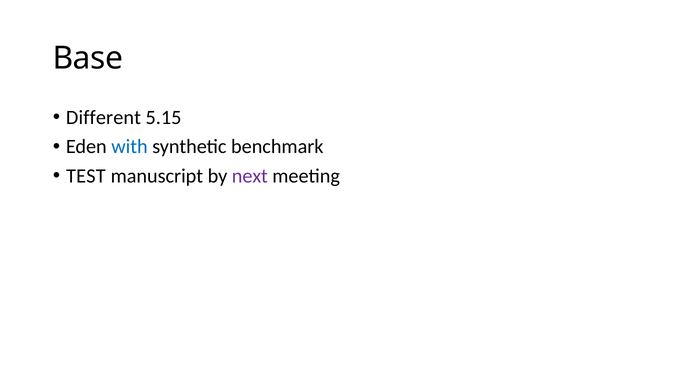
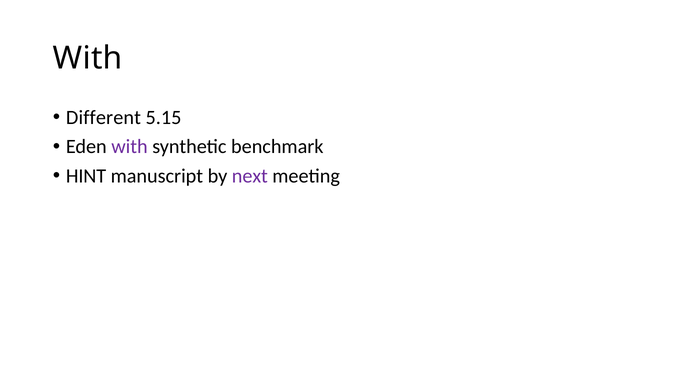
Base at (88, 58): Base -> With
with at (130, 146) colour: blue -> purple
TEST: TEST -> HINT
